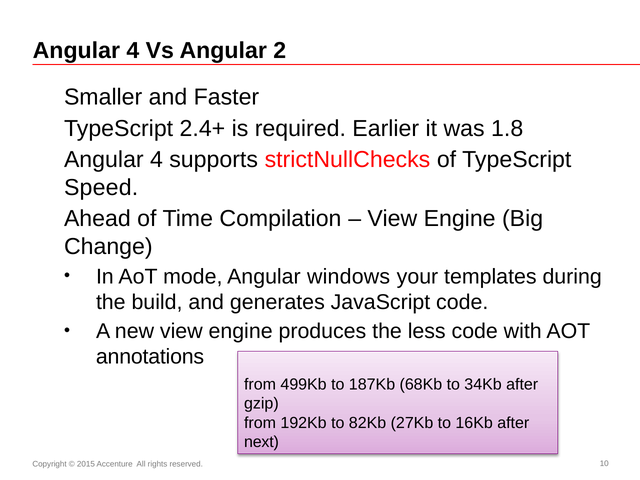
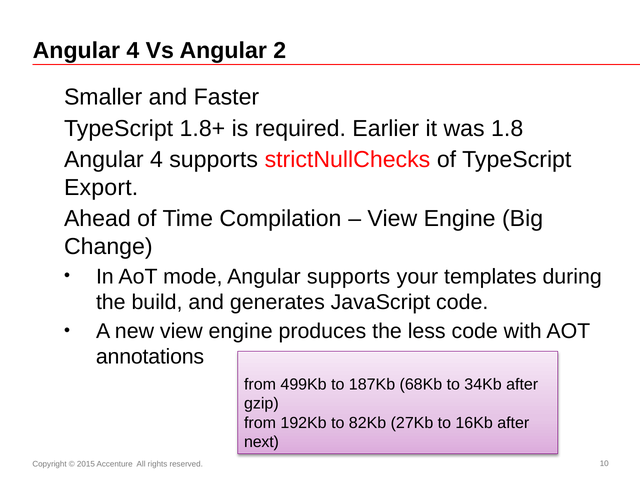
2.4+: 2.4+ -> 1.8+
Speed: Speed -> Export
Angular windows: windows -> supports
